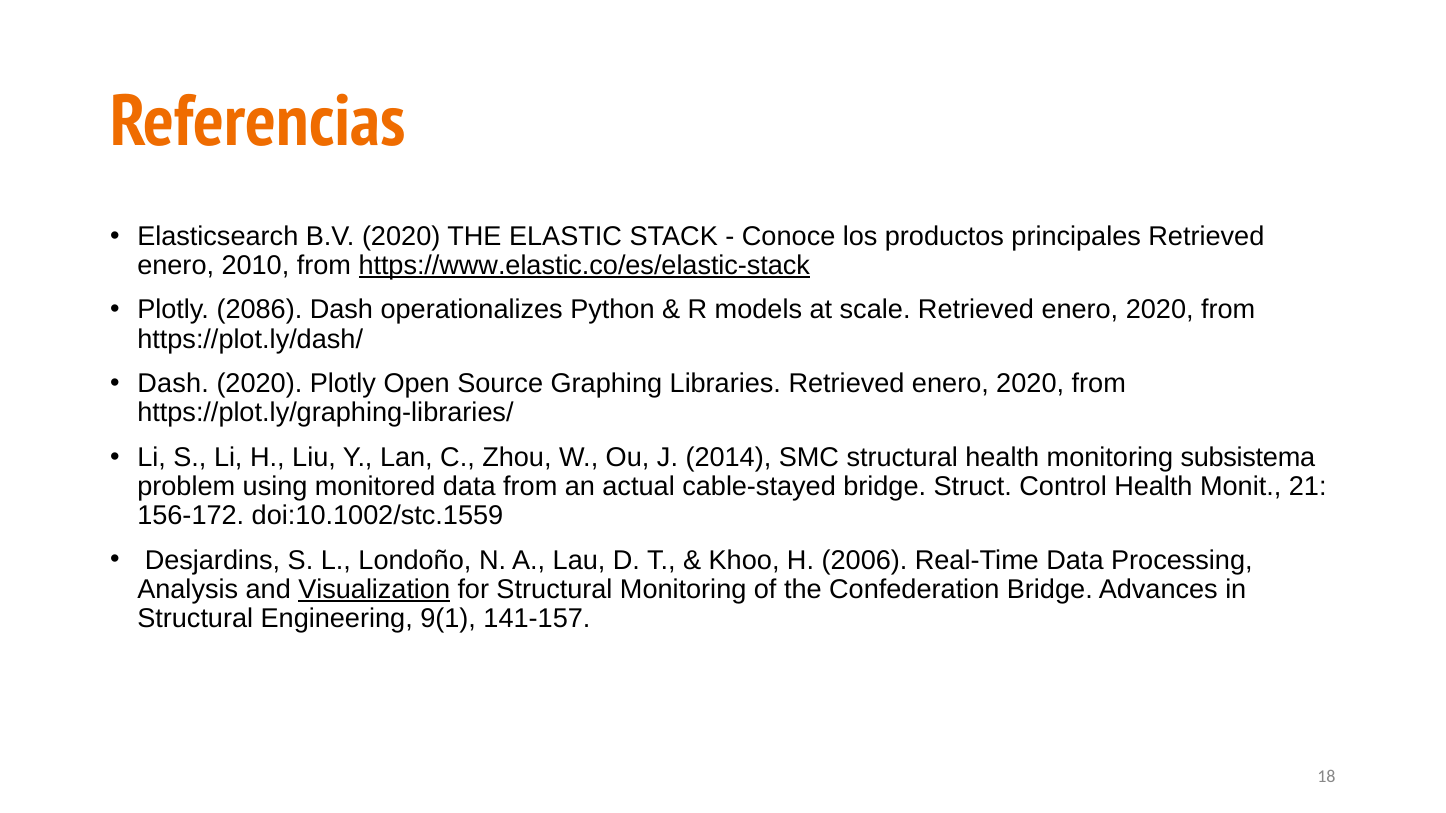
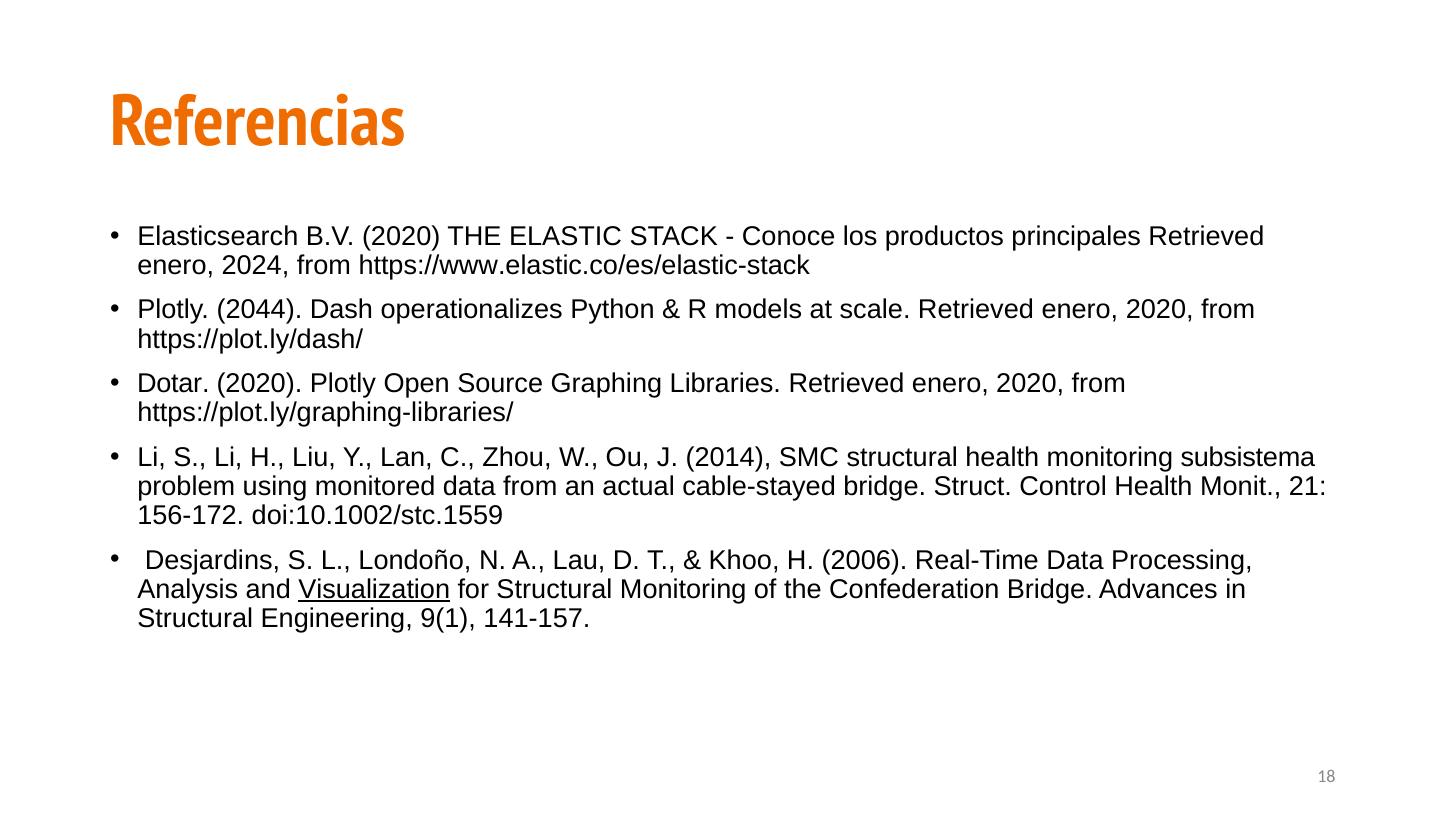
2010: 2010 -> 2024
https://www.elastic.co/es/elastic-stack underline: present -> none
2086: 2086 -> 2044
Dash at (173, 384): Dash -> Dotar
